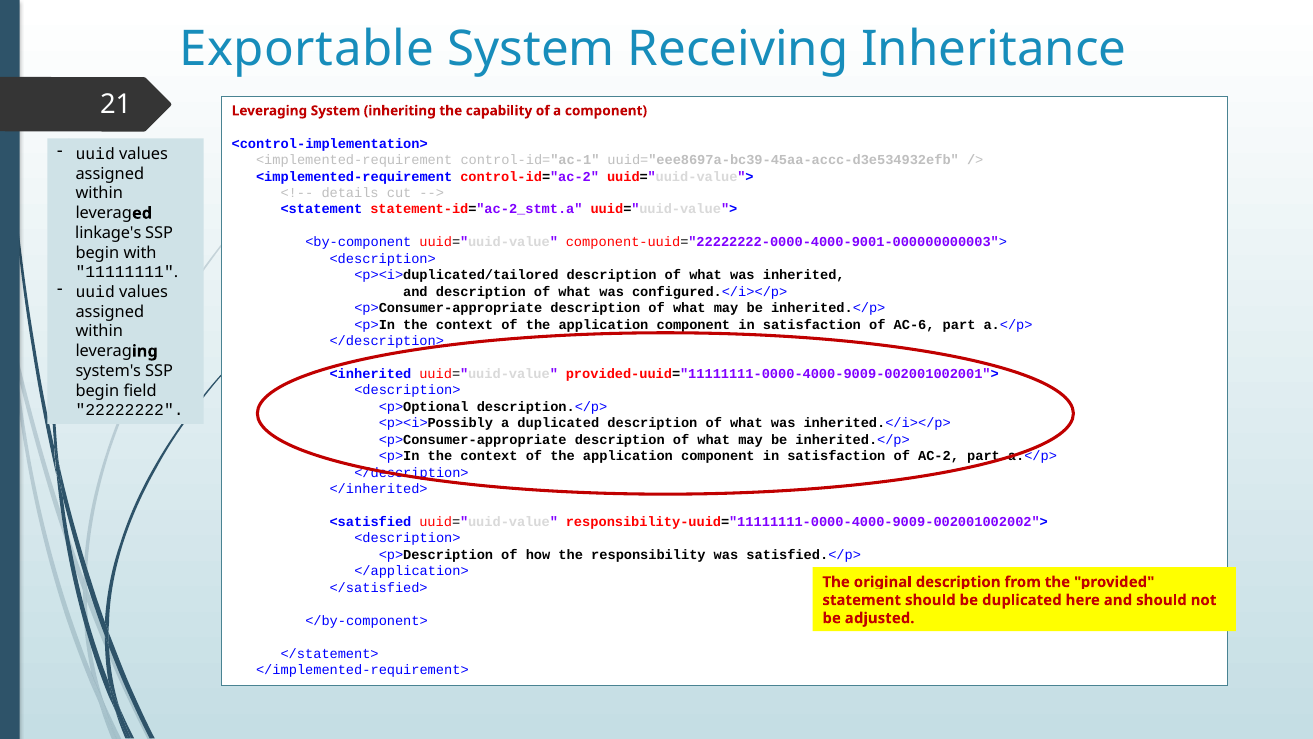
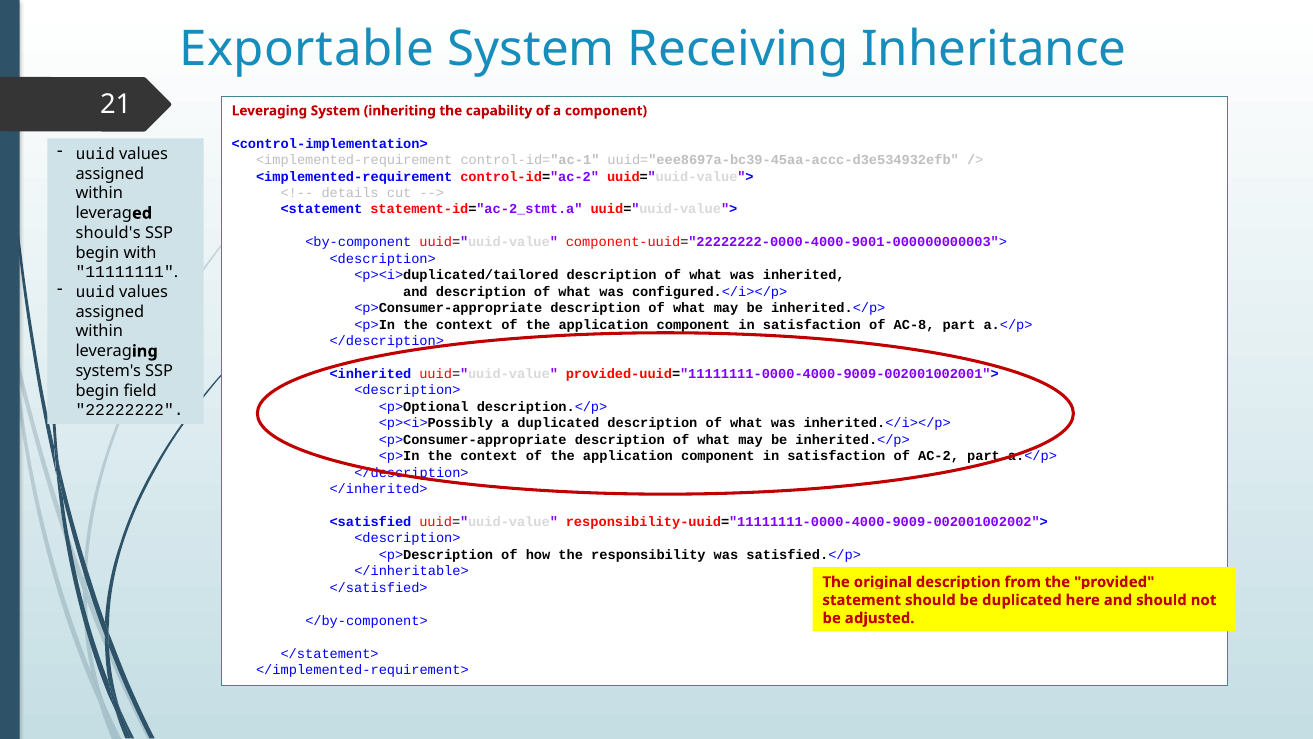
linkage's: linkage's -> should's
AC-6: AC-6 -> AC-8
</application>: </application> -> </inheritable>
